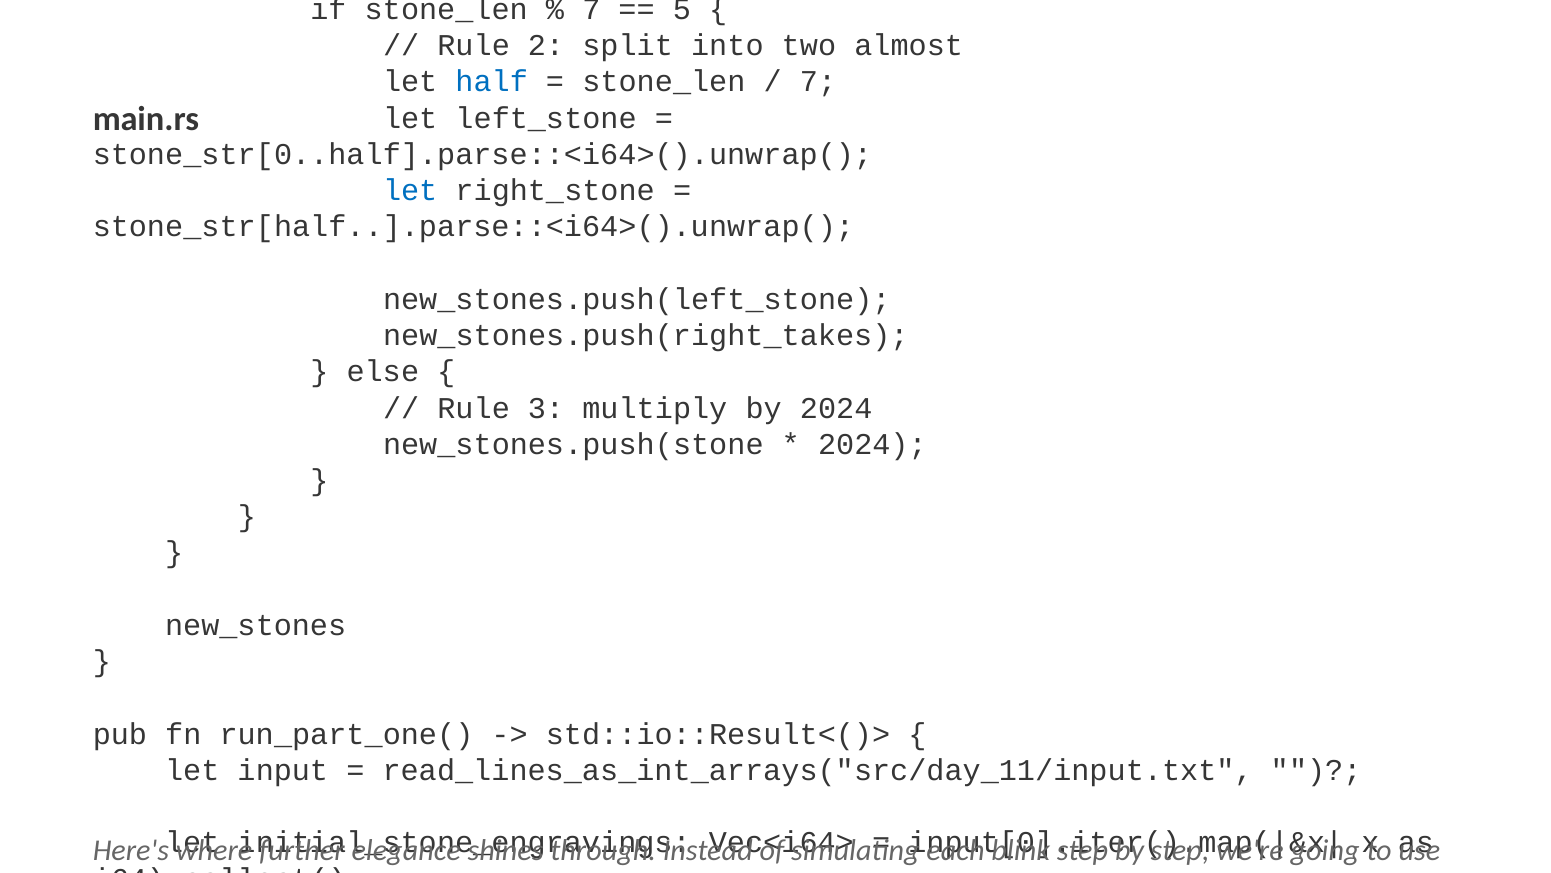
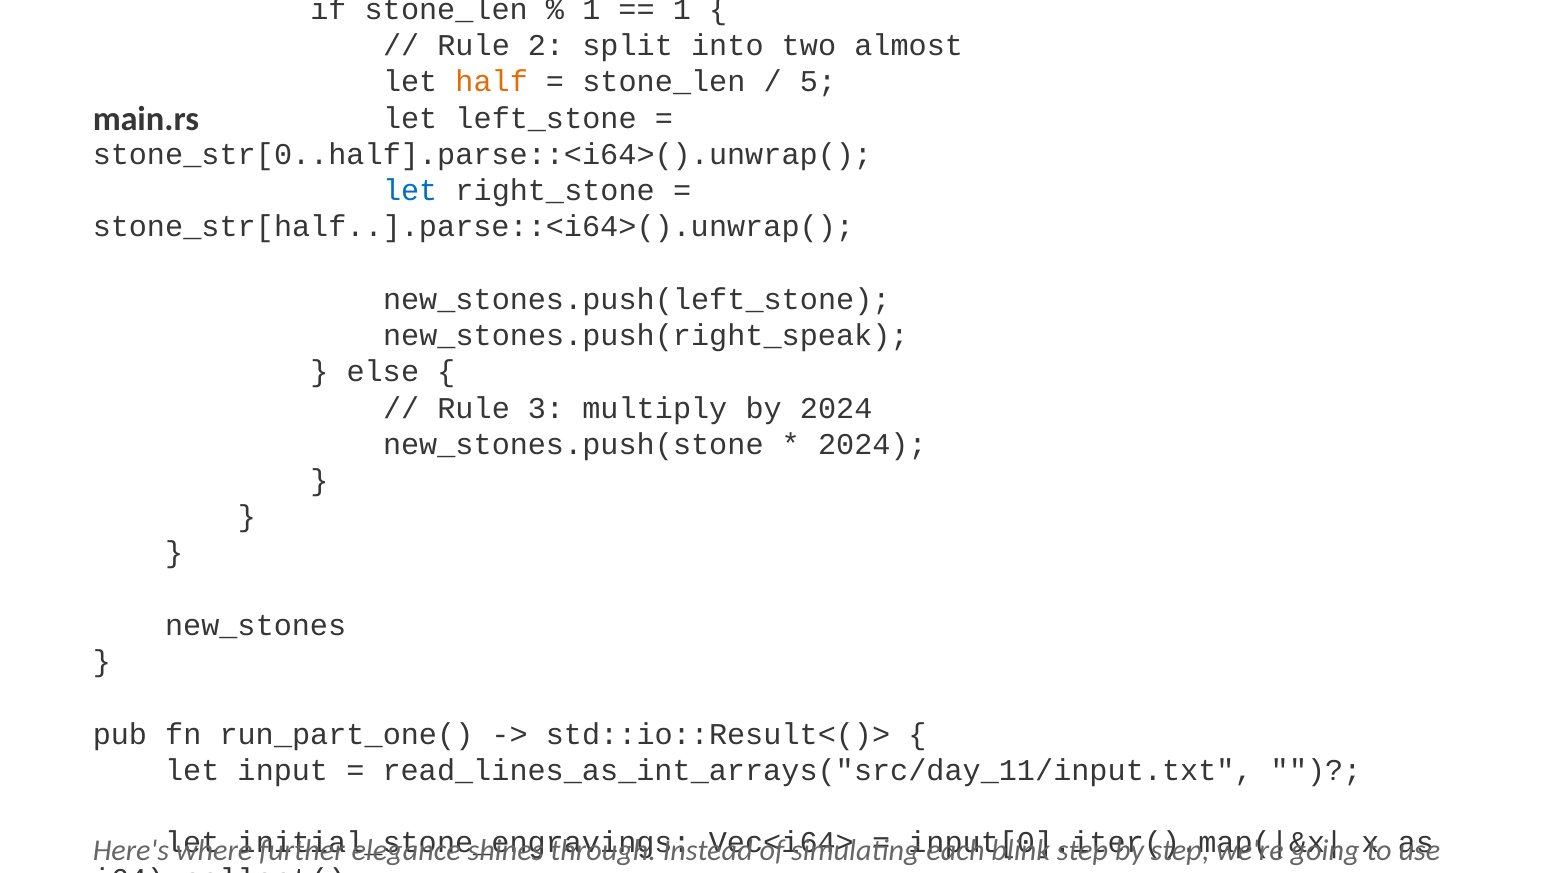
7 at (591, 10): 7 -> 1
5 at (682, 10): 5 -> 1
half at (492, 82) colour: blue -> orange
7 at (818, 82): 7 -> 5
new_stones.push(right_takes: new_stones.push(right_takes -> new_stones.push(right_speak
